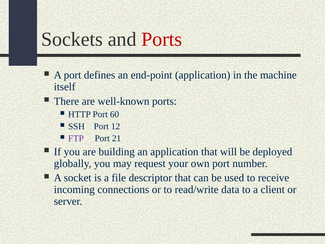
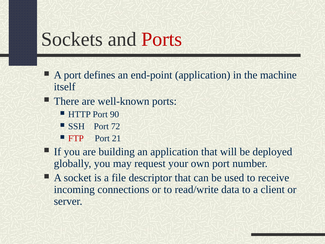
60: 60 -> 90
12: 12 -> 72
FTP colour: purple -> red
